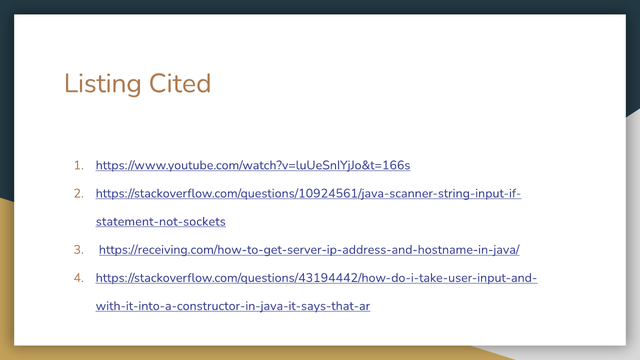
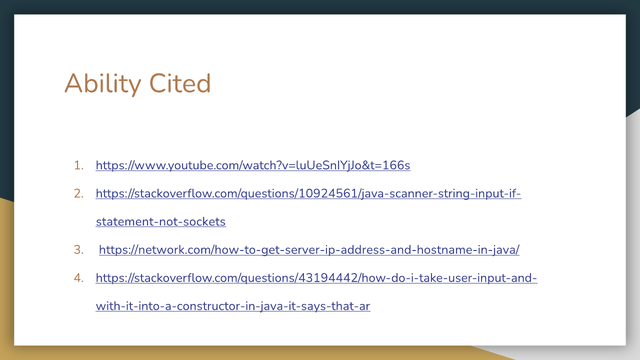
Listing: Listing -> Ability
https://receiving.com/how-to-get-server-ip-address-and-hostname-in-java/: https://receiving.com/how-to-get-server-ip-address-and-hostname-in-java/ -> https://network.com/how-to-get-server-ip-address-and-hostname-in-java/
